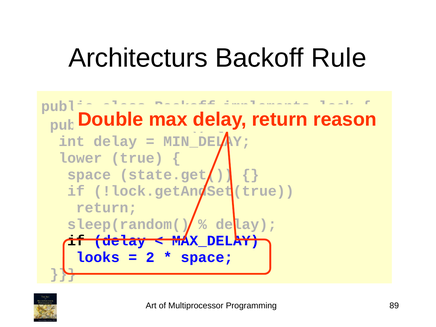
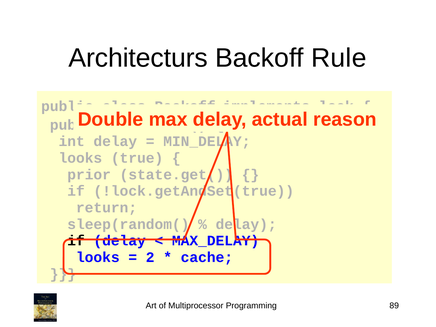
return at (280, 119): return -> actual
lower at (80, 158): lower -> looks
space at (89, 175): space -> prior
space at (207, 257): space -> cache
